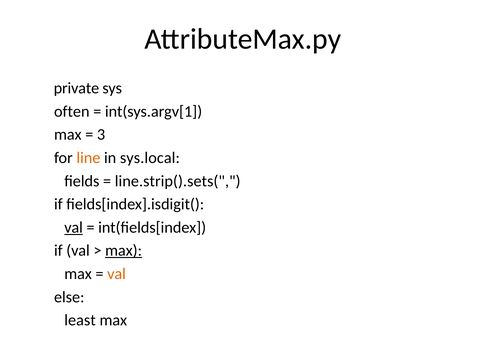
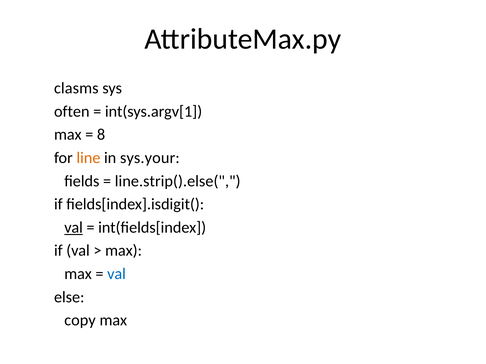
private: private -> clasms
3: 3 -> 8
sys.local: sys.local -> sys.your
line.strip().sets(: line.strip().sets( -> line.strip().else(
max at (124, 251) underline: present -> none
val at (117, 274) colour: orange -> blue
least: least -> copy
